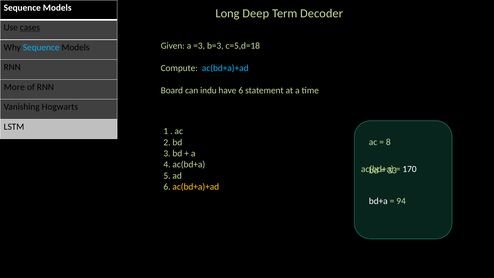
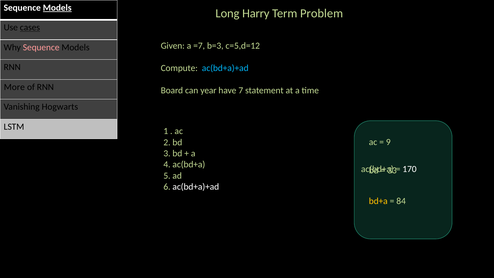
Models at (57, 8) underline: none -> present
Deep: Deep -> Harry
Decoder: Decoder -> Problem
=3: =3 -> =7
c=5,d=18: c=5,d=18 -> c=5,d=12
Sequence at (41, 47) colour: light blue -> pink
indu: indu -> year
have 6: 6 -> 7
8: 8 -> 9
ac(bd+a)+ad at (196, 187) colour: yellow -> white
bd+a colour: white -> yellow
94: 94 -> 84
